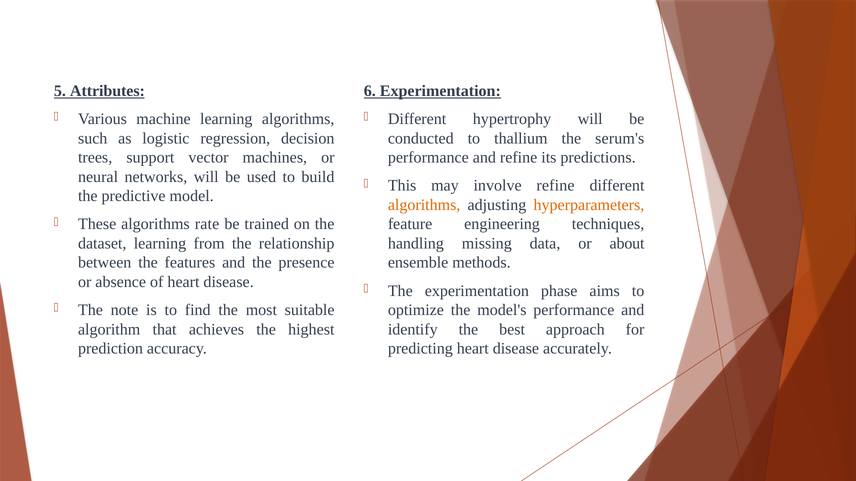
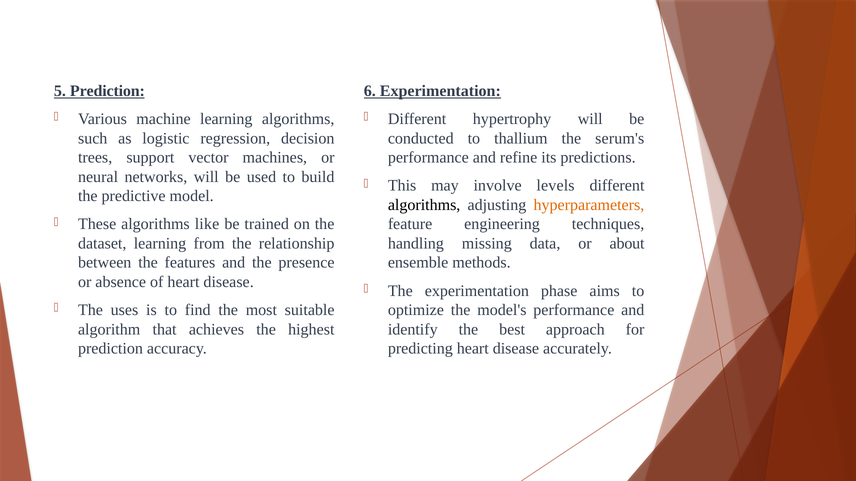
5 Attributes: Attributes -> Prediction
involve refine: refine -> levels
algorithms at (424, 205) colour: orange -> black
rate: rate -> like
note: note -> uses
